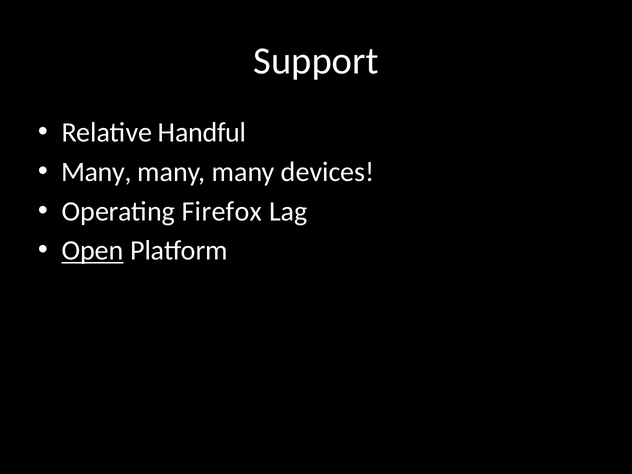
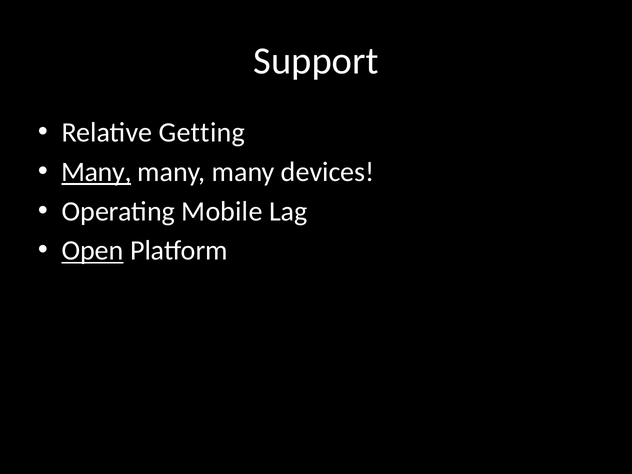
Handful: Handful -> Getting
Many at (96, 172) underline: none -> present
Firefox: Firefox -> Mobile
